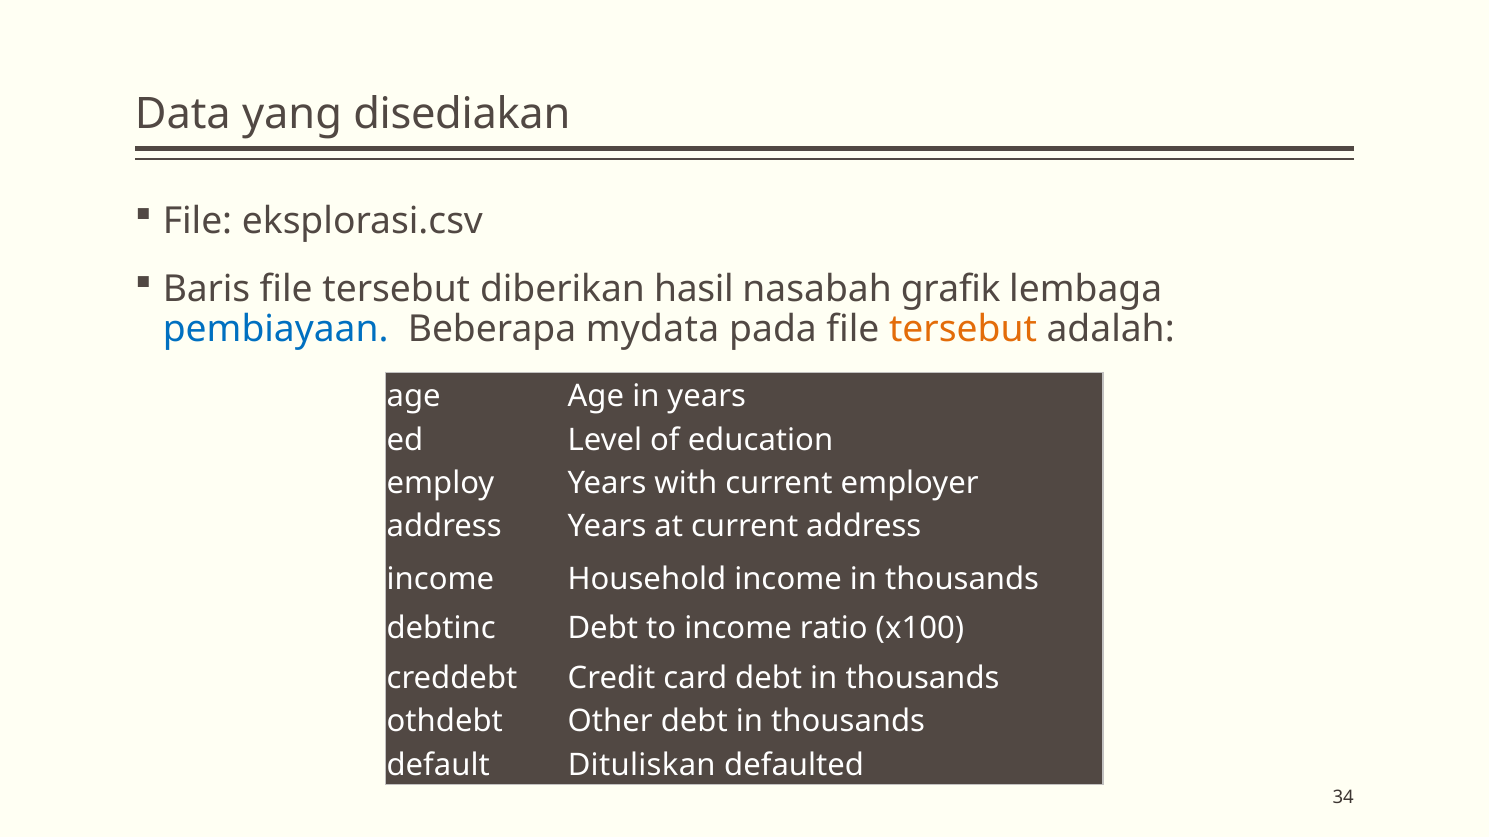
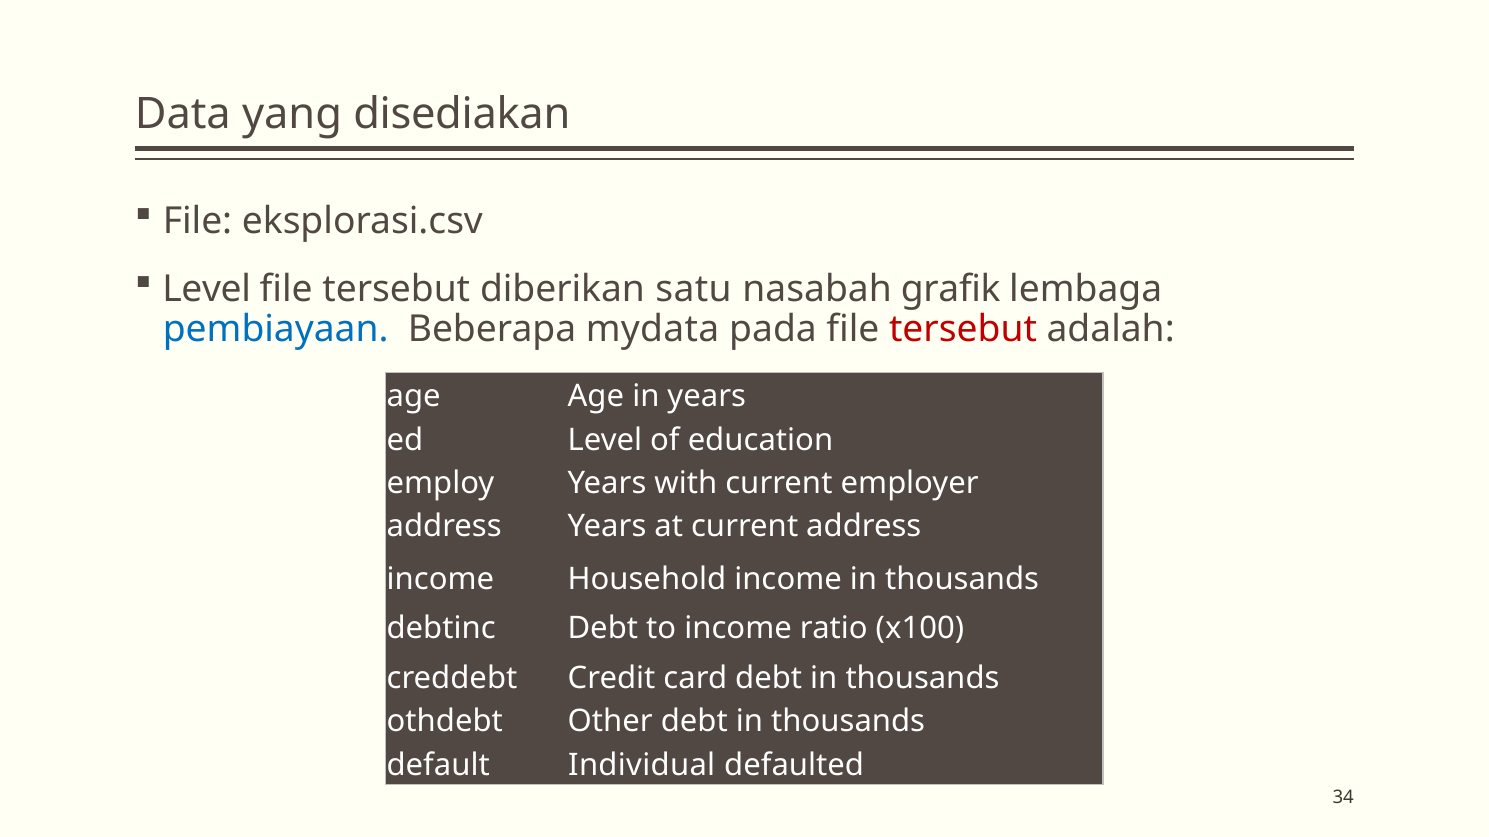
Baris at (207, 289): Baris -> Level
hasil: hasil -> satu
tersebut at (963, 329) colour: orange -> red
Dituliskan: Dituliskan -> Individual
